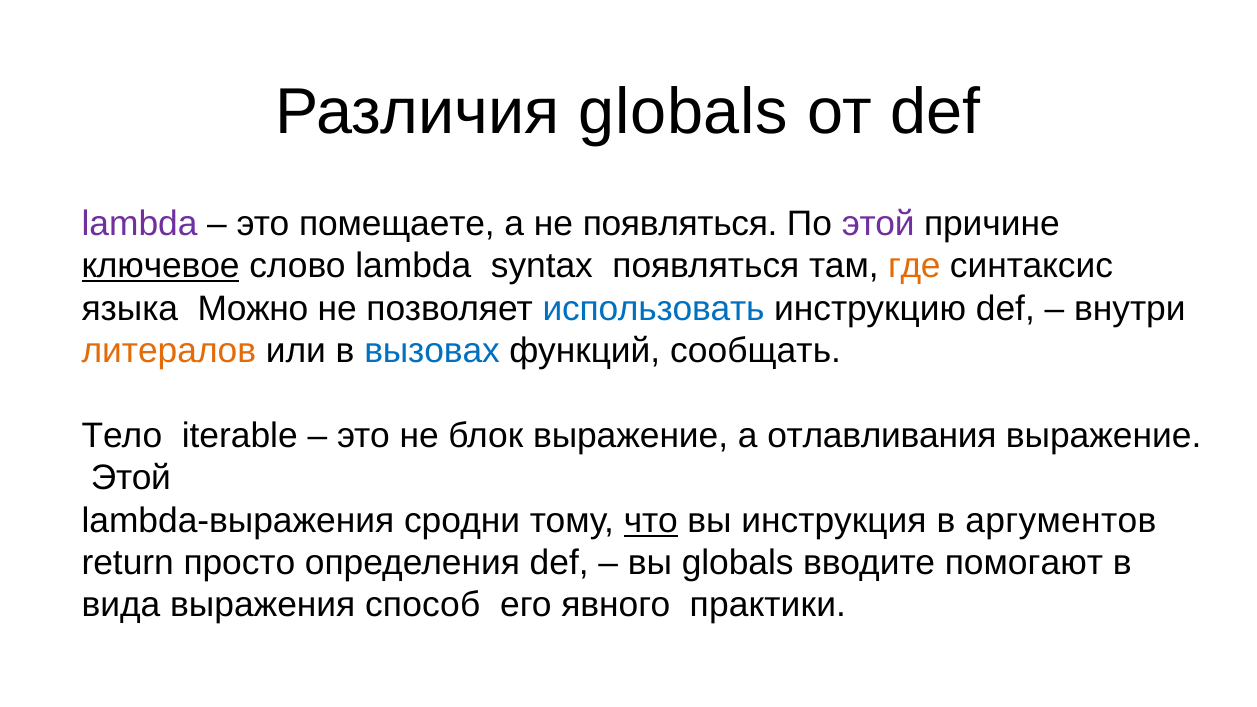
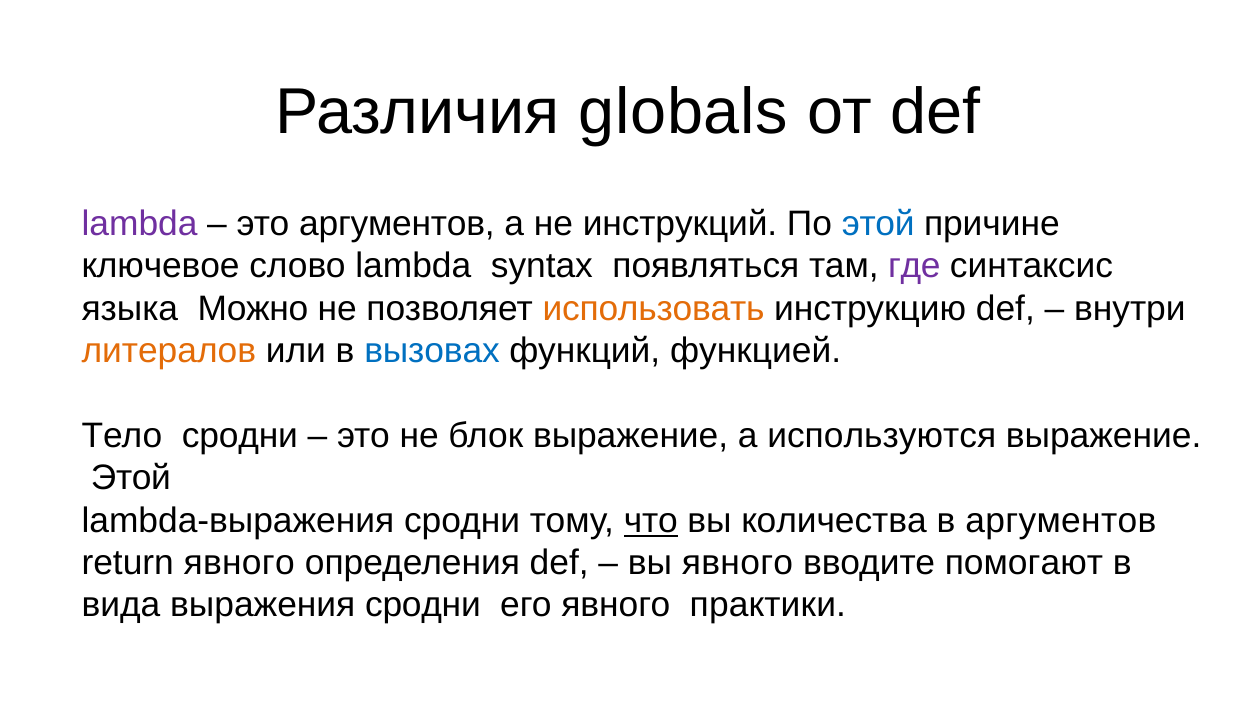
это помещаете: помещаете -> аргументов
не появляться: появляться -> инструкций
этой at (878, 224) colour: purple -> blue
ключевое underline: present -> none
где colour: orange -> purple
использовать colour: blue -> orange
сообщать: сообщать -> функцией
Tело iterable: iterable -> сродни
отлавливания: отлавливания -> используются
инструкция: инструкция -> количества
return просто: просто -> явного
вы globals: globals -> явного
выражения способ: способ -> сродни
